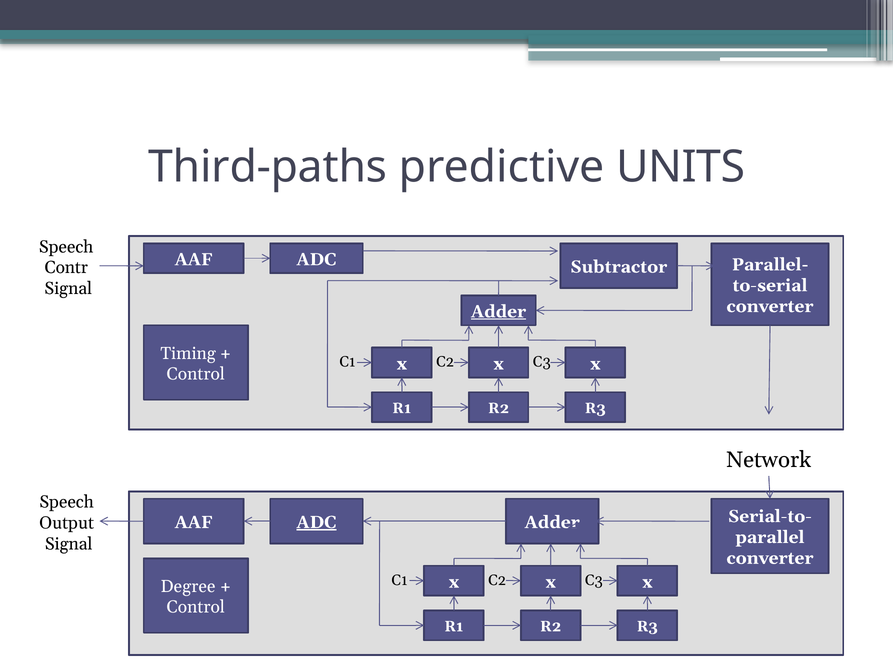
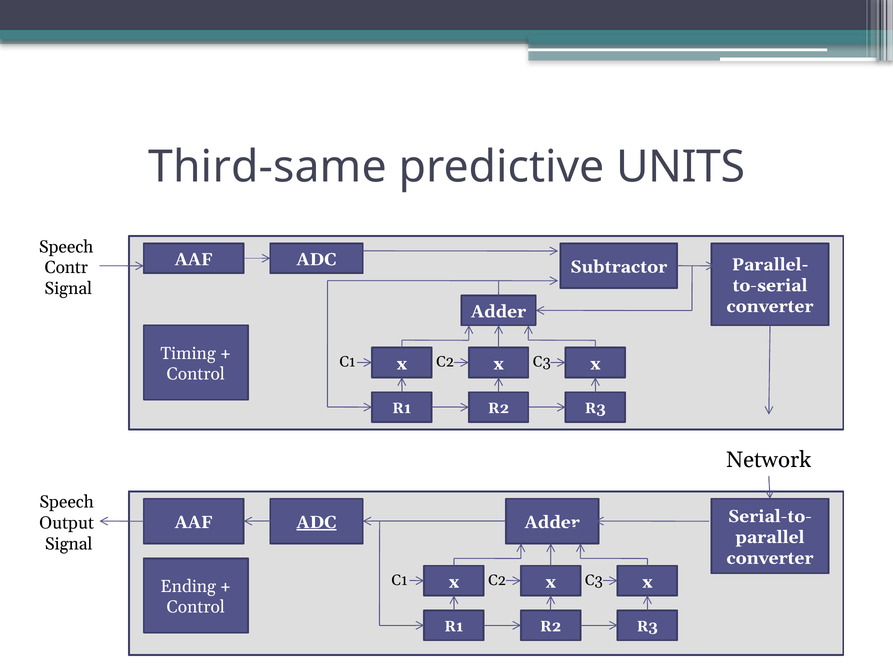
Third-paths: Third-paths -> Third-same
Adder at (499, 311) underline: present -> none
Degree: Degree -> Ending
